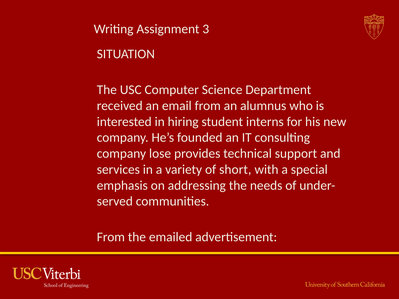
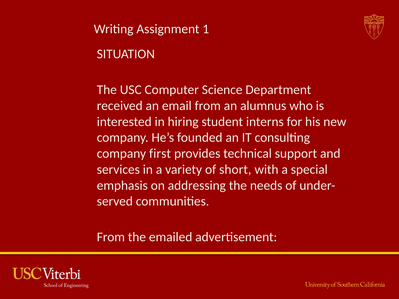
3: 3 -> 1
lose: lose -> first
